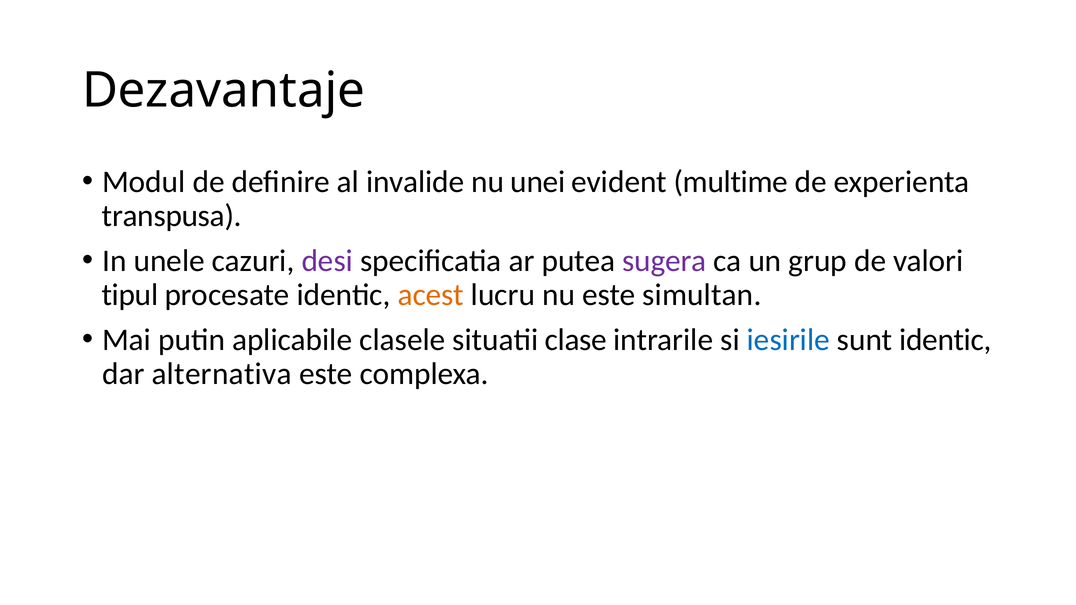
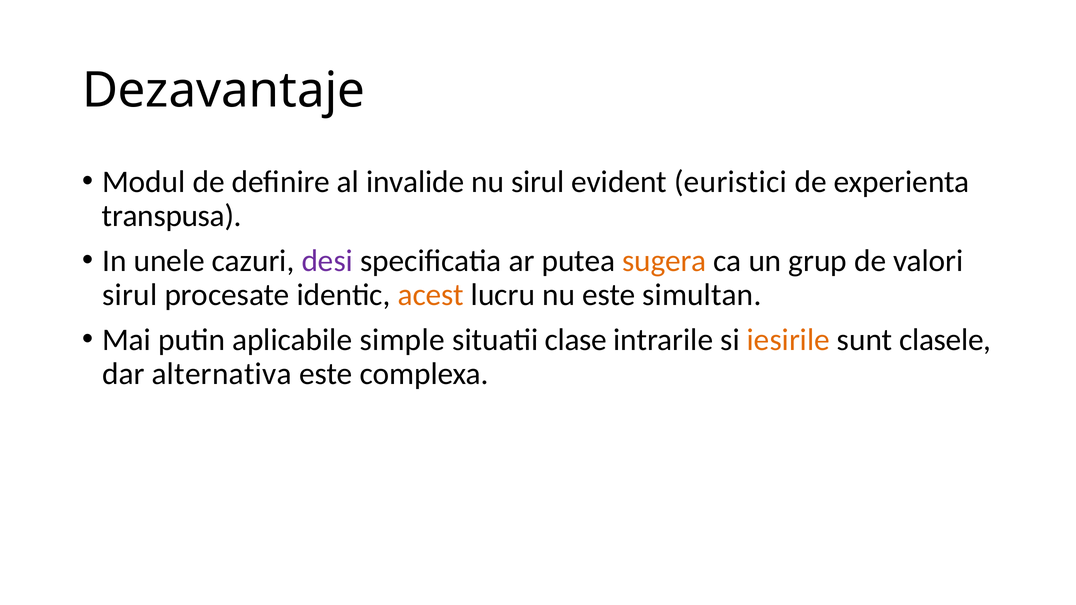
nu unei: unei -> sirul
multime: multime -> euristici
sugera colour: purple -> orange
tipul at (130, 295): tipul -> sirul
clasele: clasele -> simple
iesirile colour: blue -> orange
sunt identic: identic -> clasele
